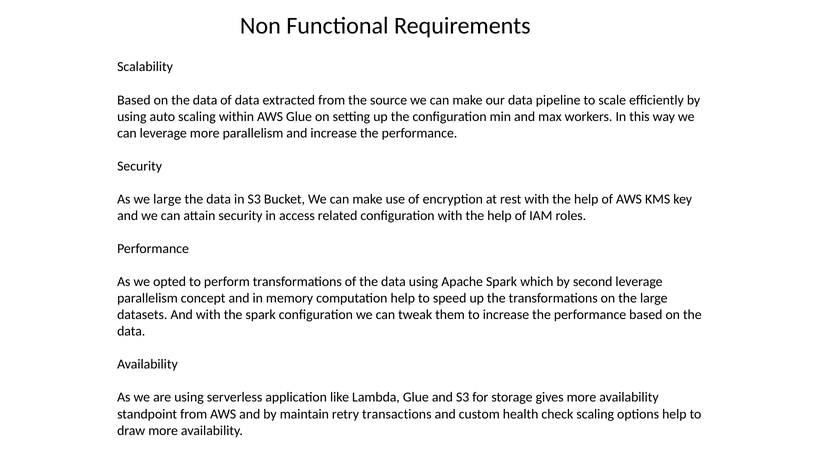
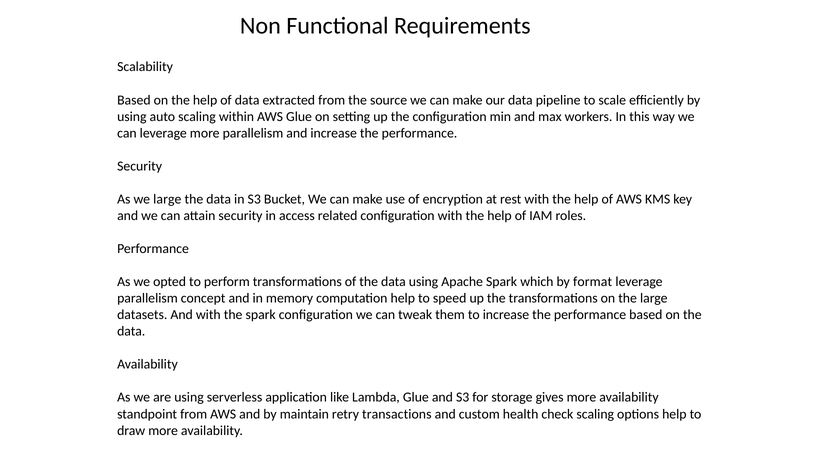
data at (205, 100): data -> help
second: second -> format
